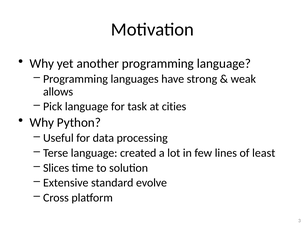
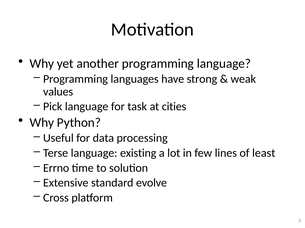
allows: allows -> values
created: created -> existing
Slices: Slices -> Errno
